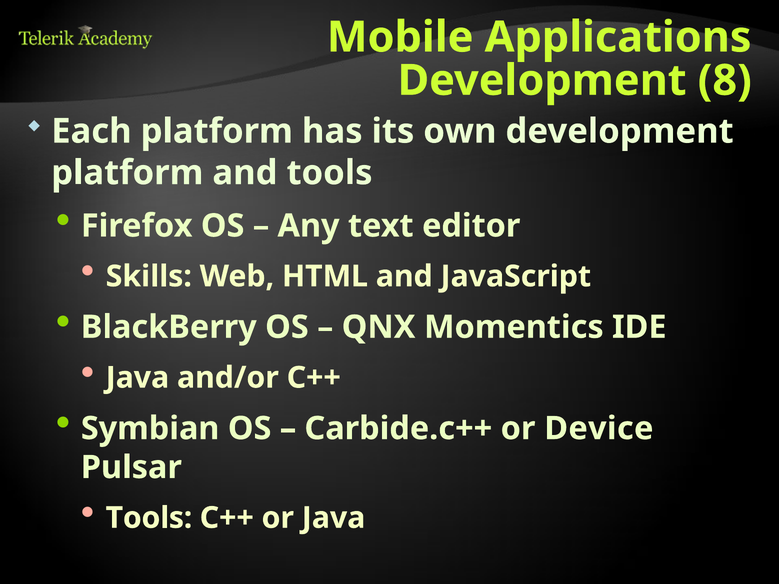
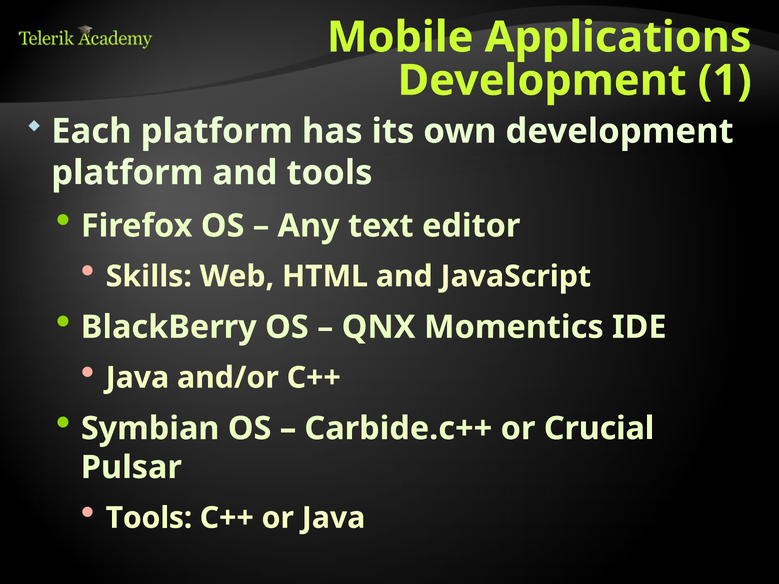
8: 8 -> 1
Device: Device -> Crucial
